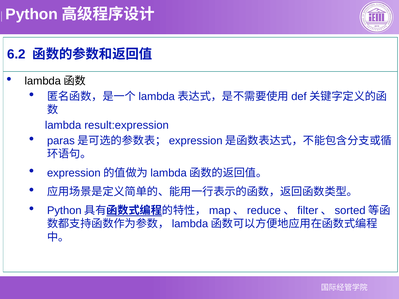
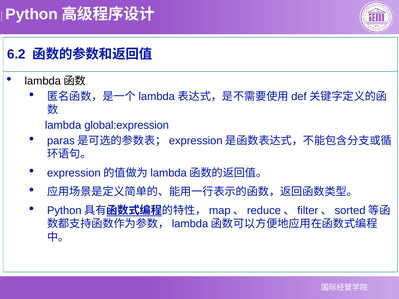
result:expression: result:expression -> global:expression
